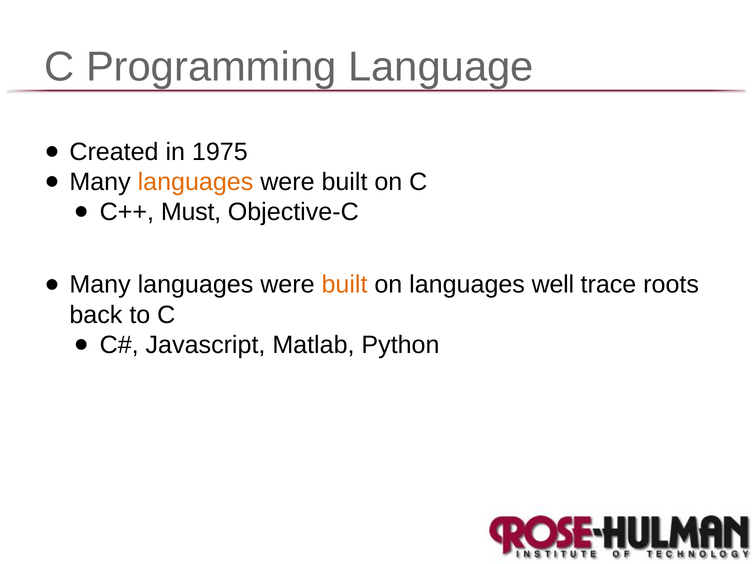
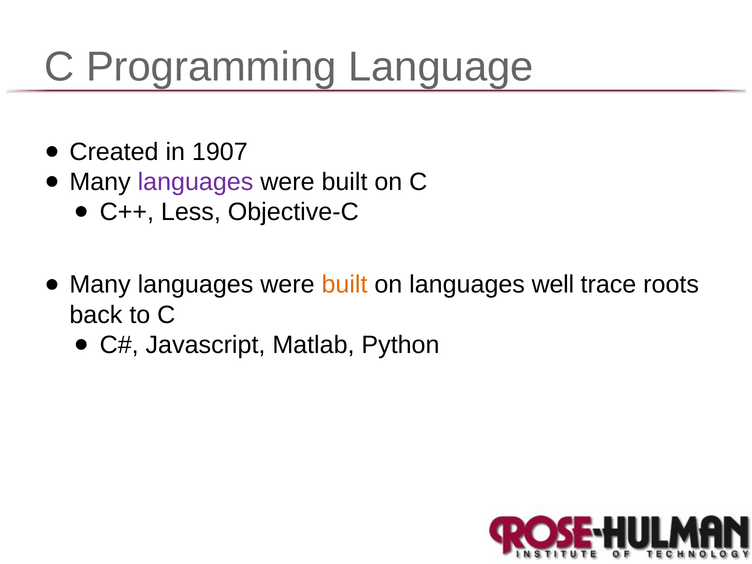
1975: 1975 -> 1907
languages at (195, 182) colour: orange -> purple
Must: Must -> Less
